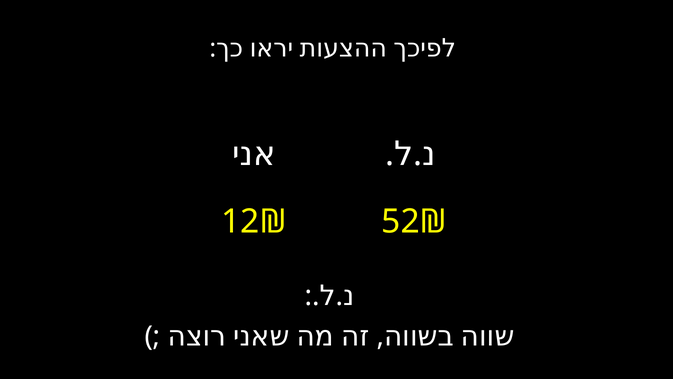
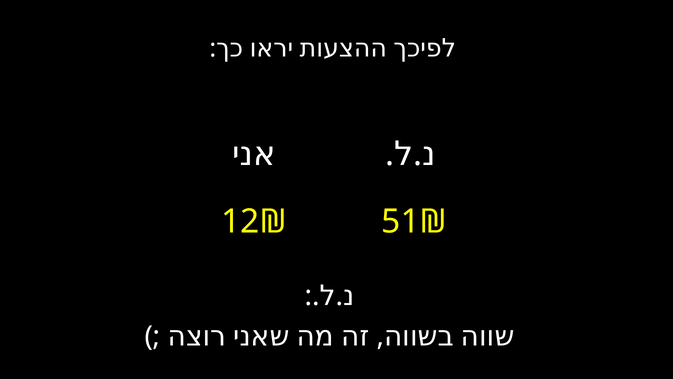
52₪: 52₪ -> 51₪
